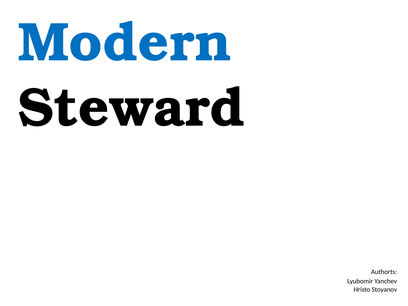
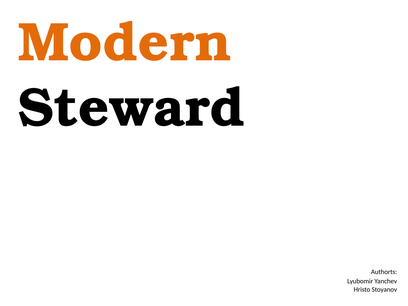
Modern colour: blue -> orange
